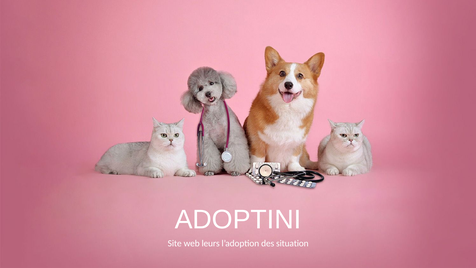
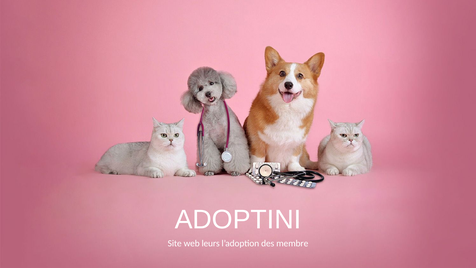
situation: situation -> membre
